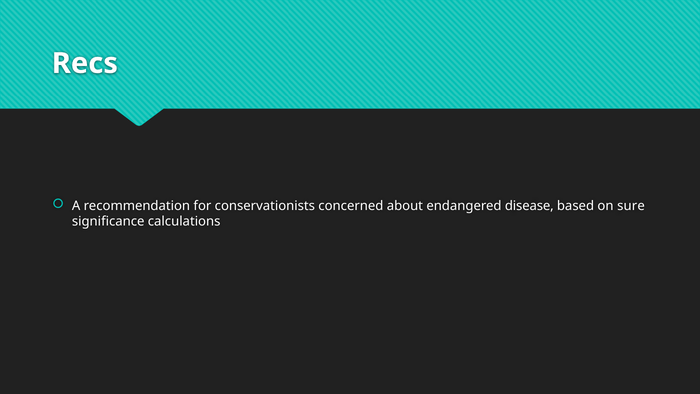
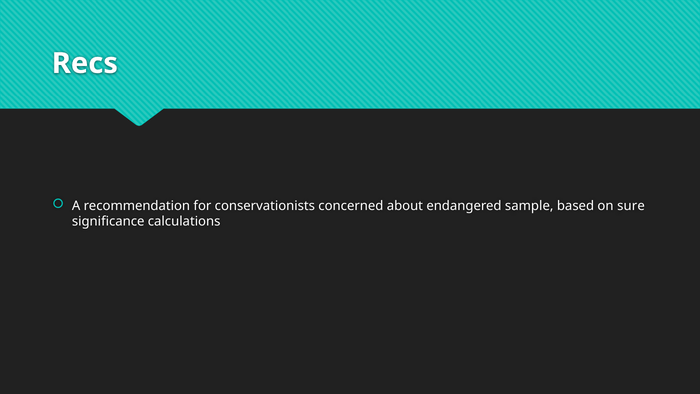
disease: disease -> sample
